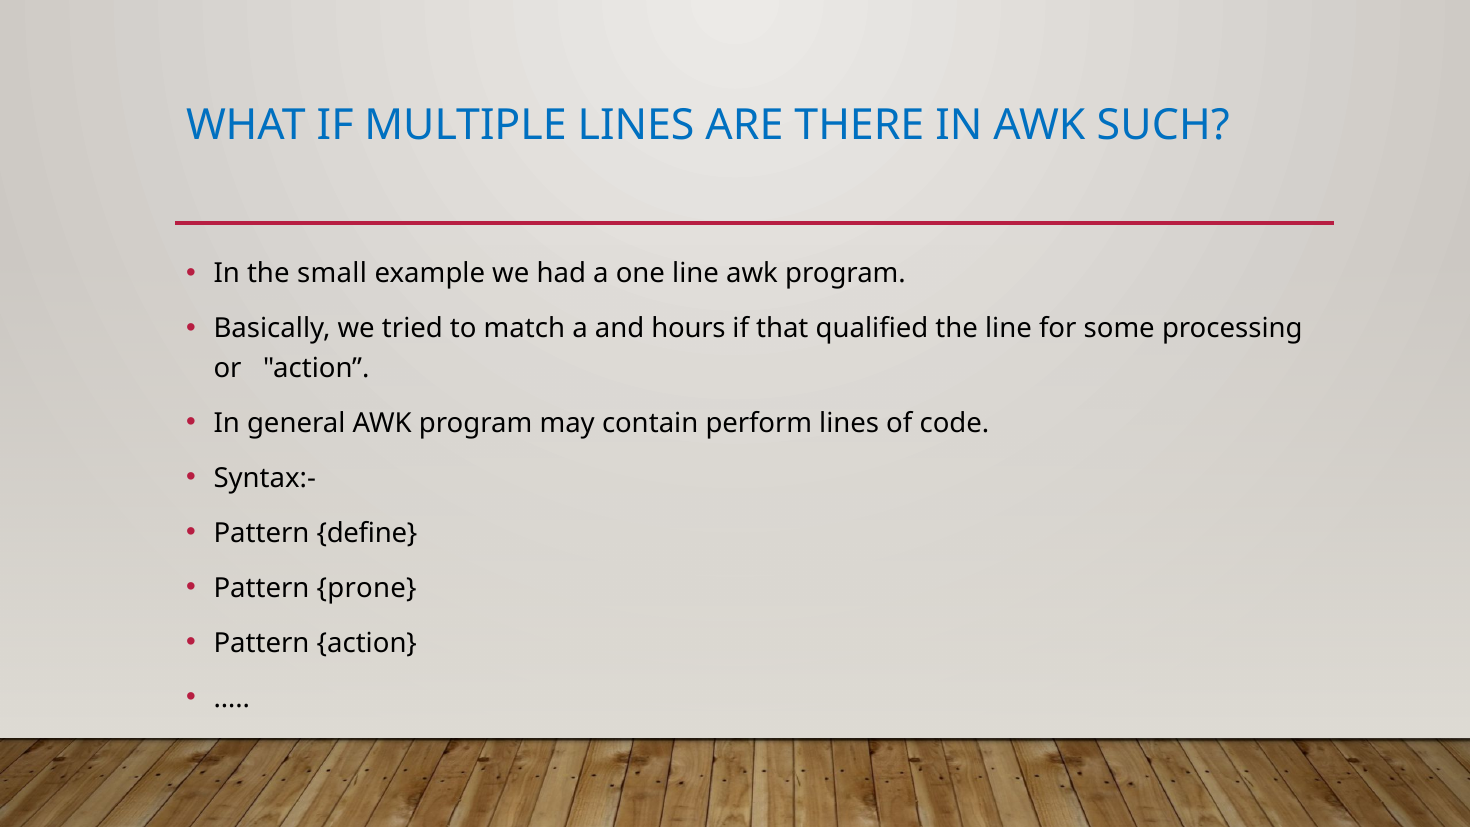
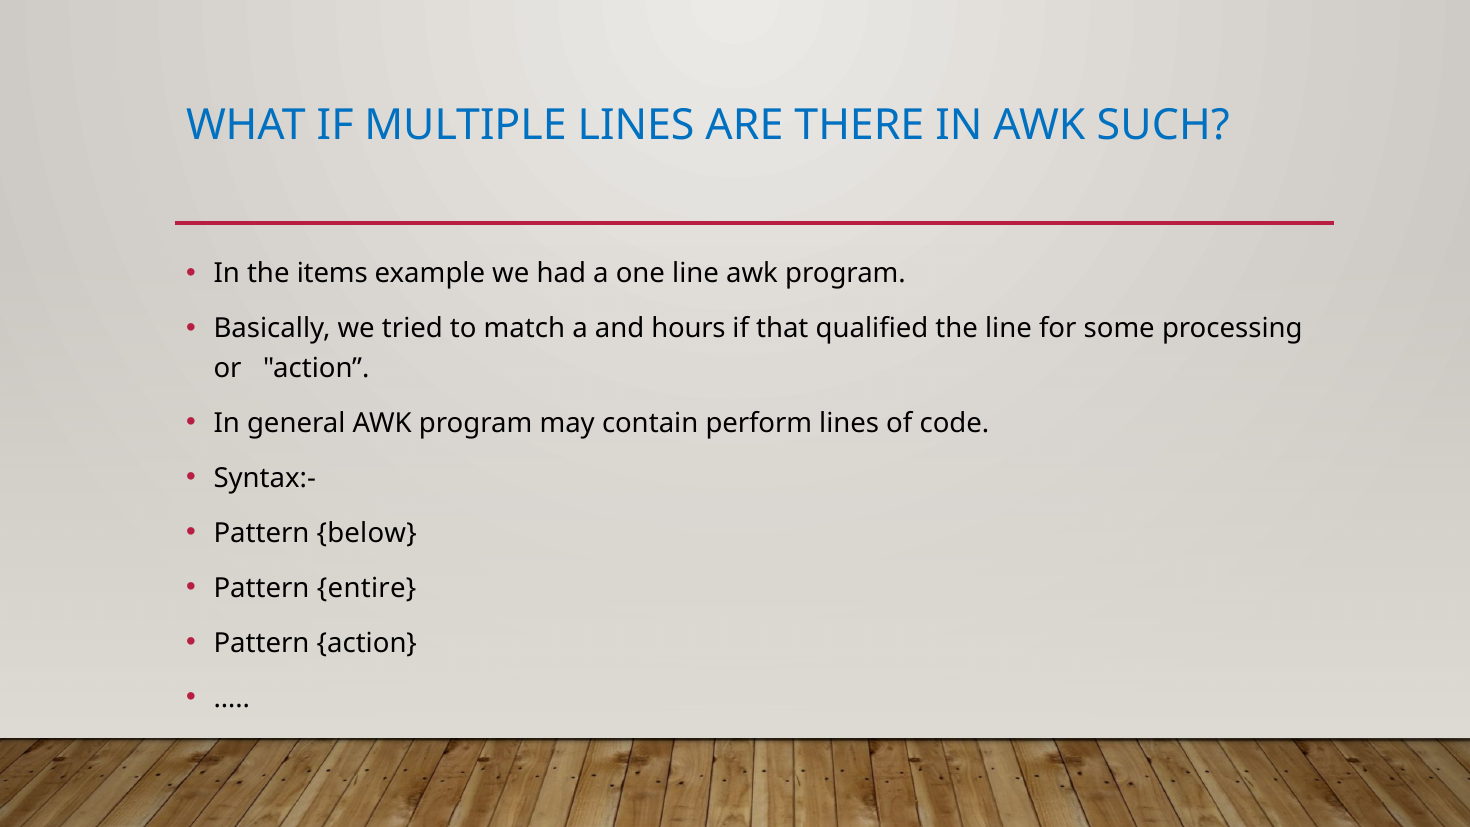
small: small -> items
define: define -> below
prone: prone -> entire
